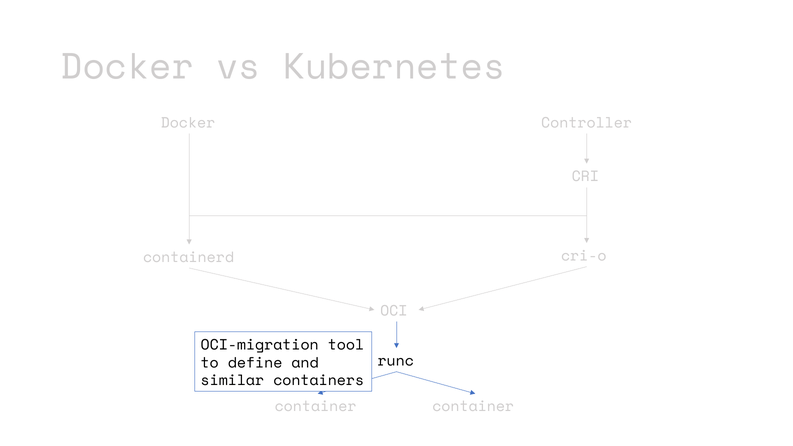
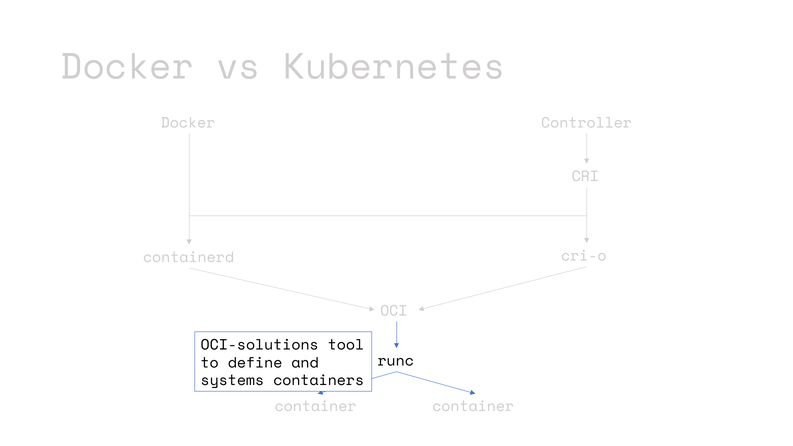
OCI-migration: OCI-migration -> OCI-solutions
similar: similar -> systems
